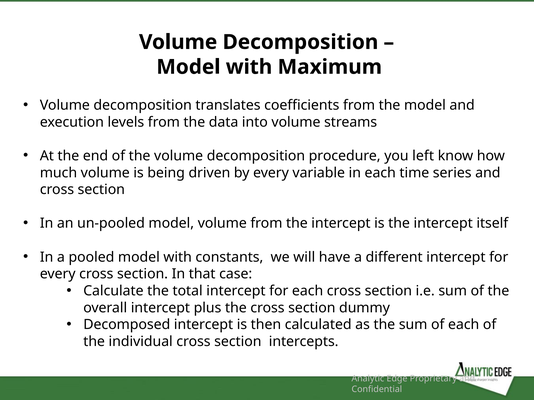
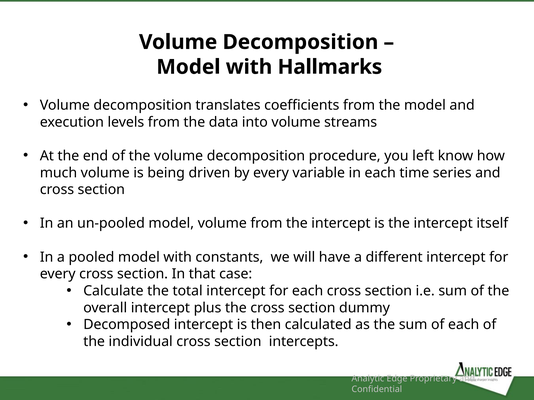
Maximum: Maximum -> Hallmarks
